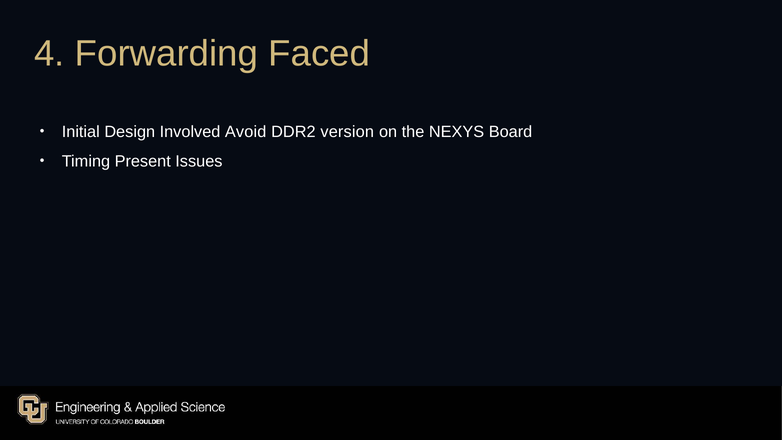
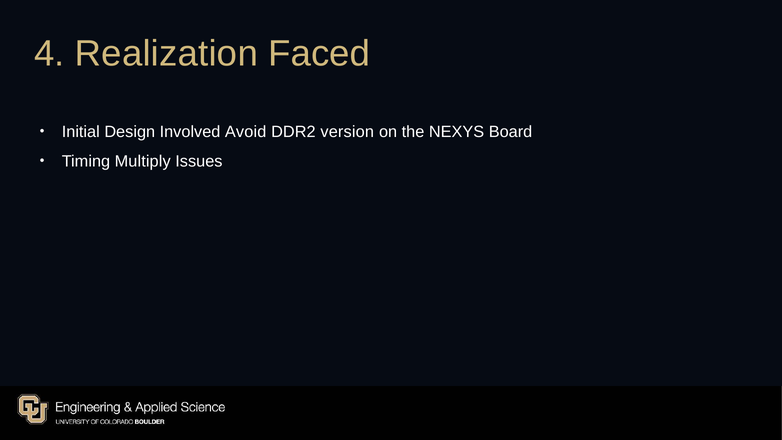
Forwarding: Forwarding -> Realization
Present: Present -> Multiply
